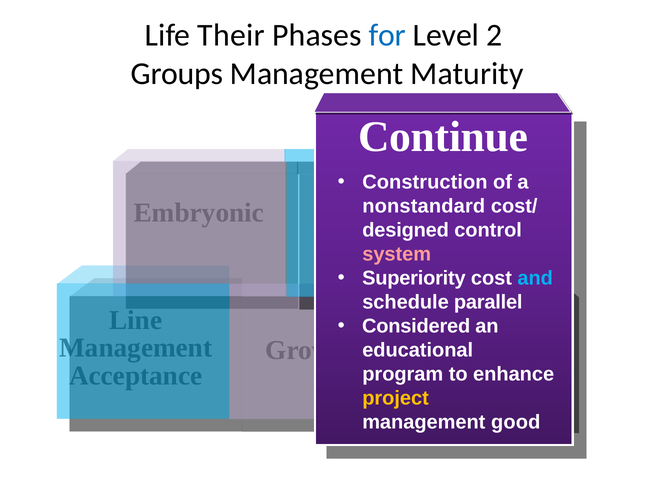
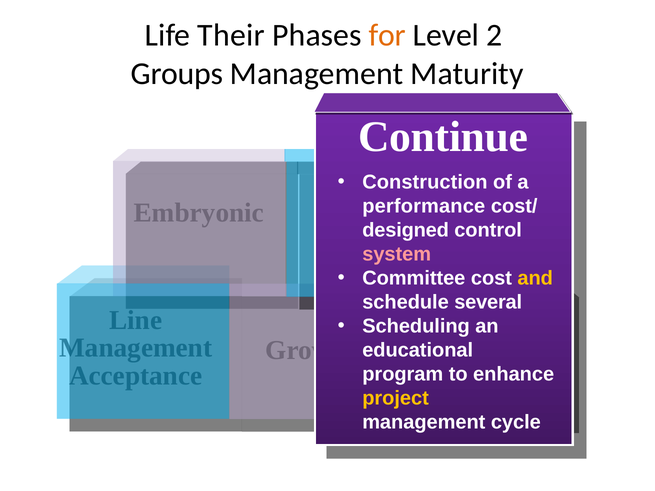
for colour: blue -> orange
nonstandard: nonstandard -> performance
Superiority: Superiority -> Committee
and colour: light blue -> yellow
parallel: parallel -> several
Considered: Considered -> Scheduling
good: good -> cycle
